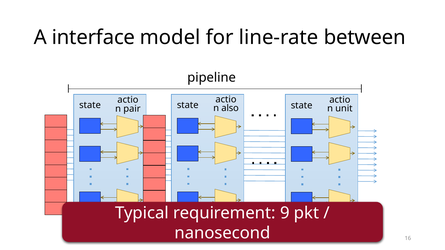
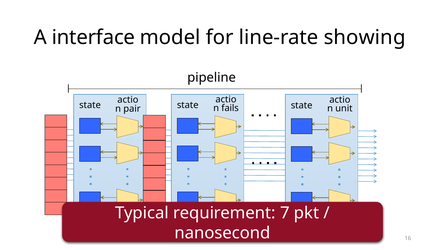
between: between -> showing
also: also -> fails
9: 9 -> 7
